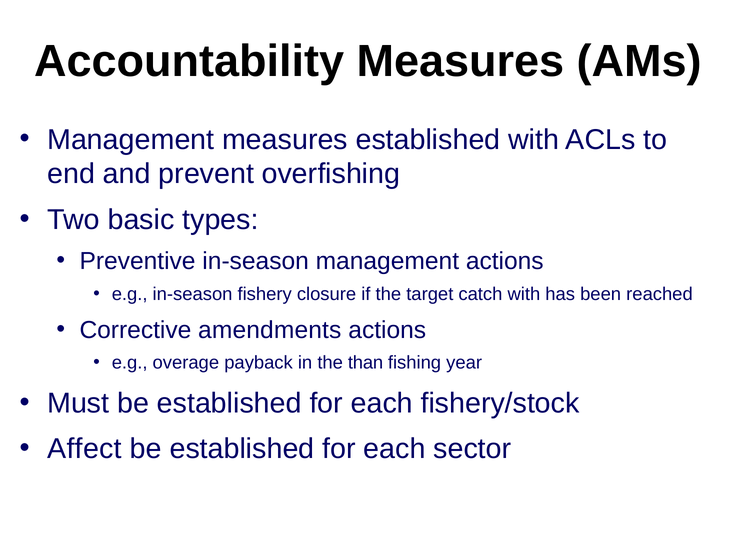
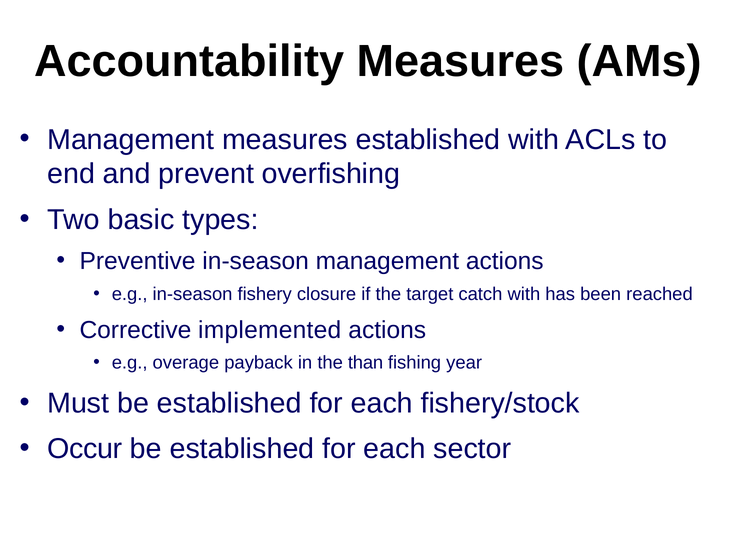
amendments: amendments -> implemented
Affect: Affect -> Occur
